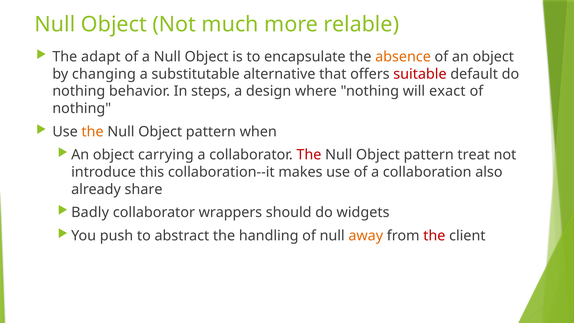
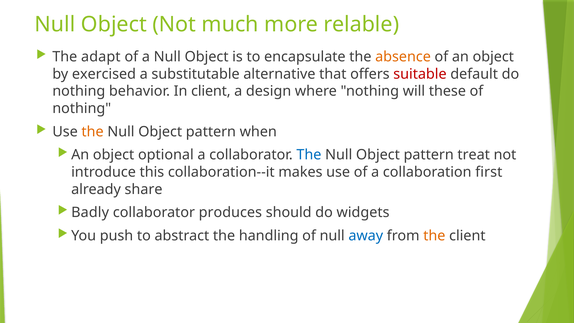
changing: changing -> exercised
In steps: steps -> client
exact: exact -> these
carrying: carrying -> optional
The at (309, 155) colour: red -> blue
also: also -> first
wrappers: wrappers -> produces
away colour: orange -> blue
the at (434, 236) colour: red -> orange
